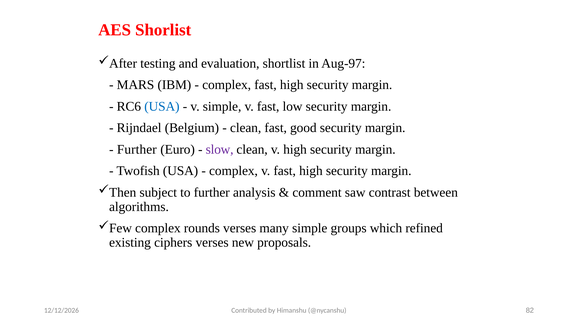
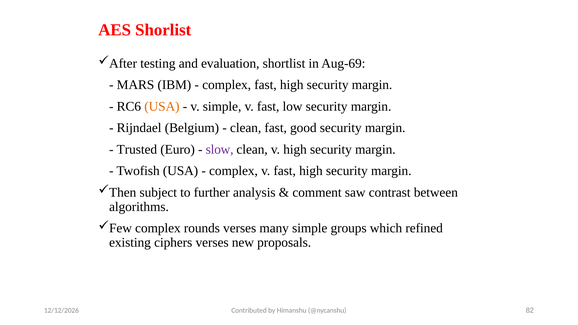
Aug-97: Aug-97 -> Aug-69
USA at (162, 106) colour: blue -> orange
Further at (137, 150): Further -> Trusted
